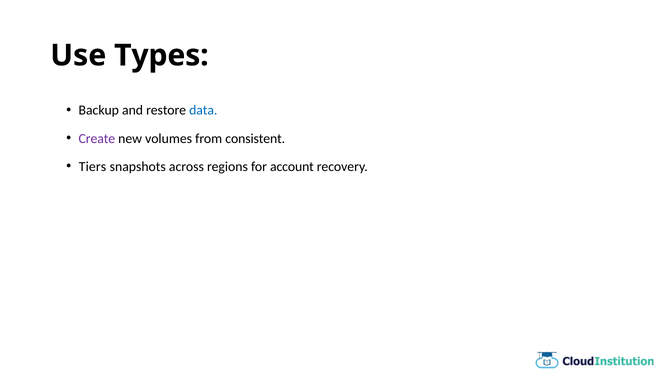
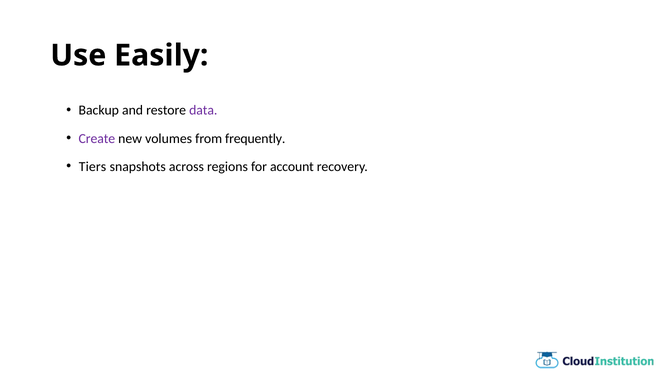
Types: Types -> Easily
data colour: blue -> purple
consistent: consistent -> frequently
